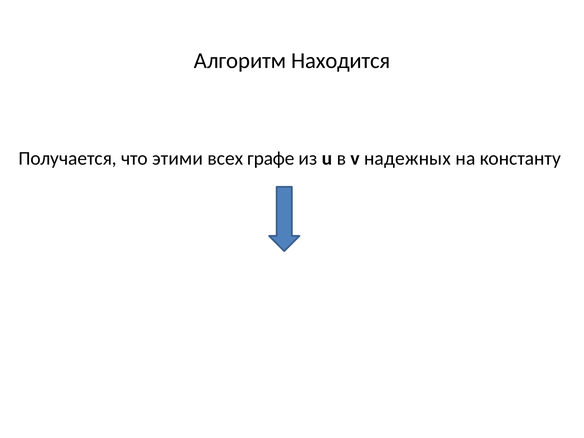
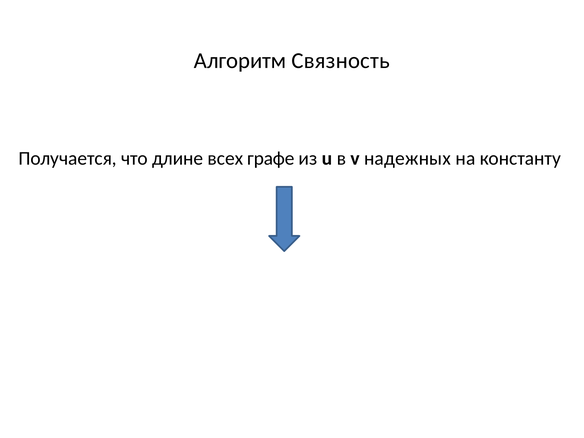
Находится: Находится -> Связность
этими: этими -> длине
